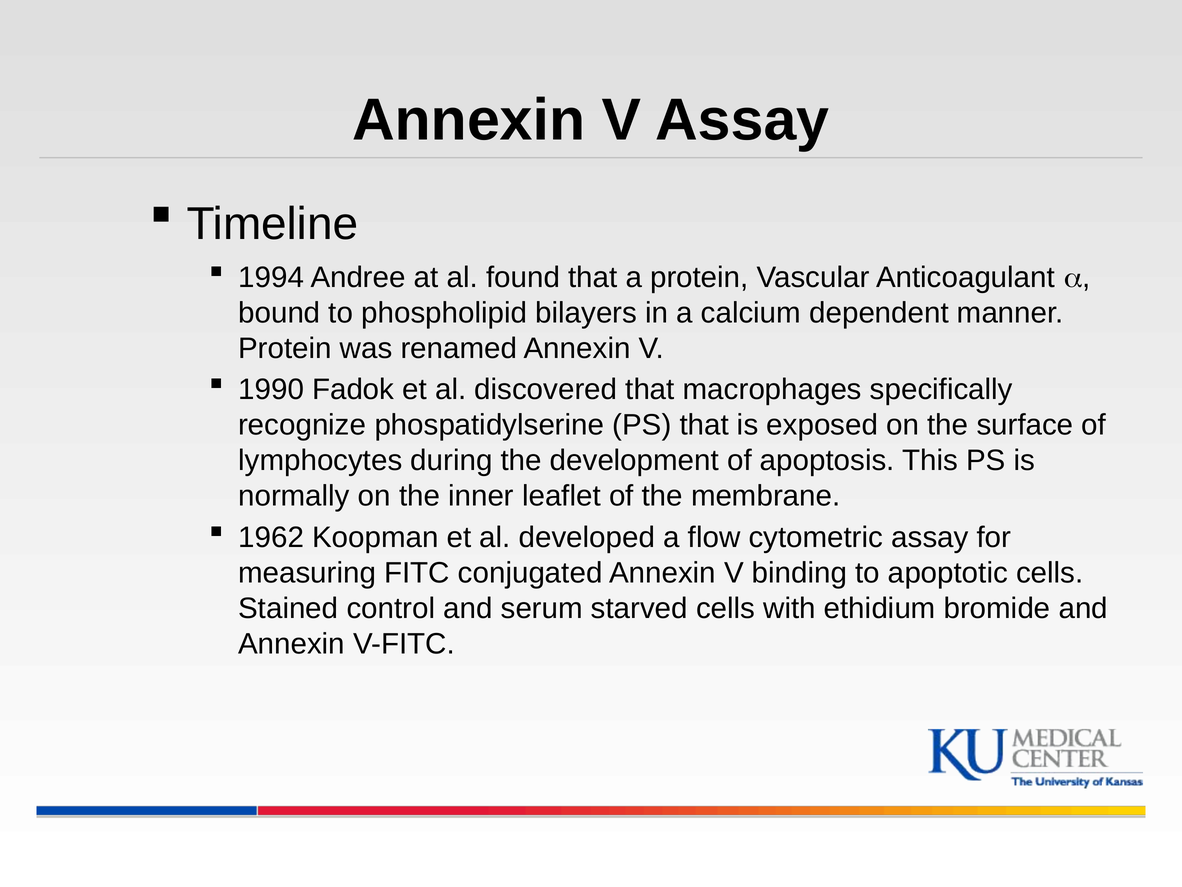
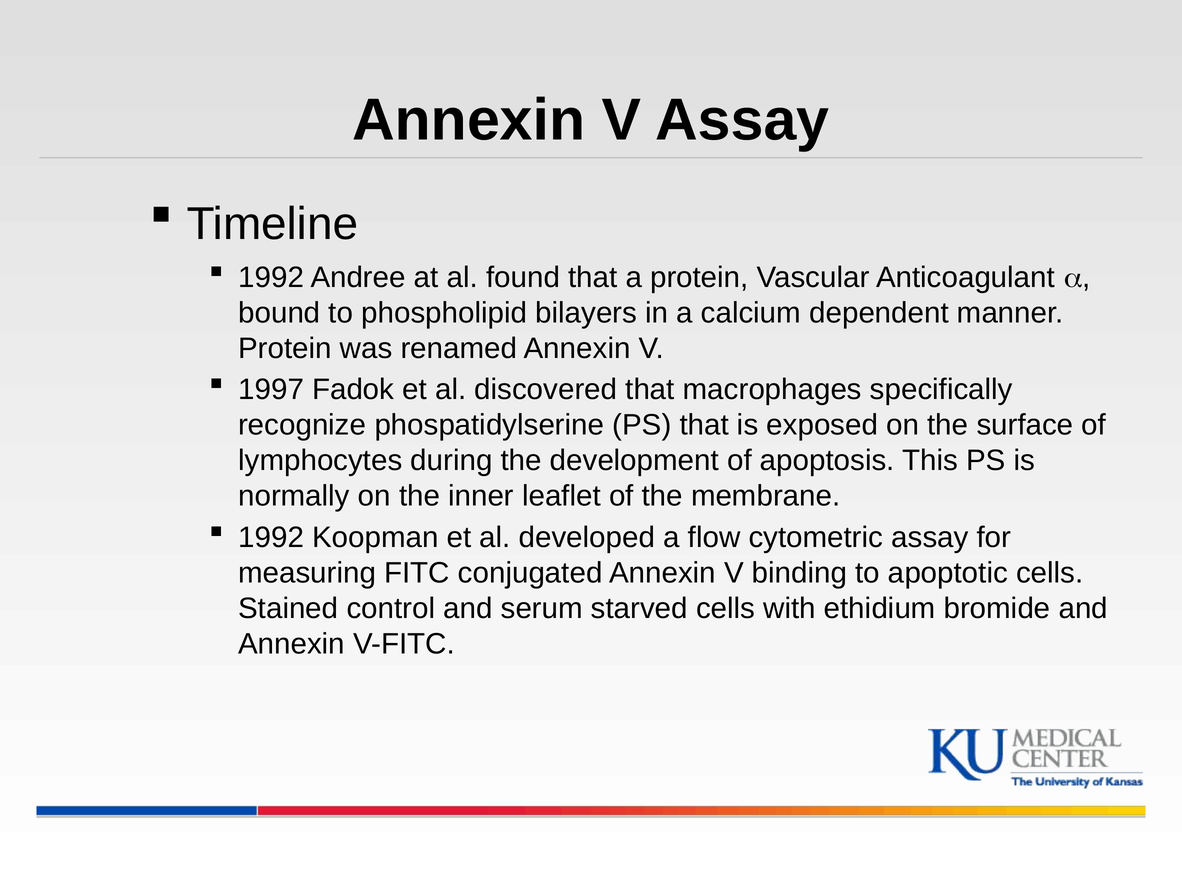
1994 at (271, 277): 1994 -> 1992
1990: 1990 -> 1997
1962 at (271, 537): 1962 -> 1992
